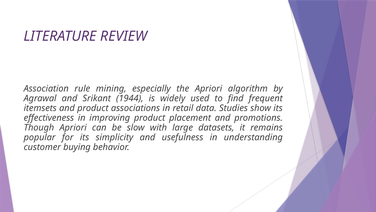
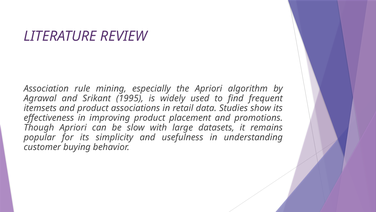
1944: 1944 -> 1995
